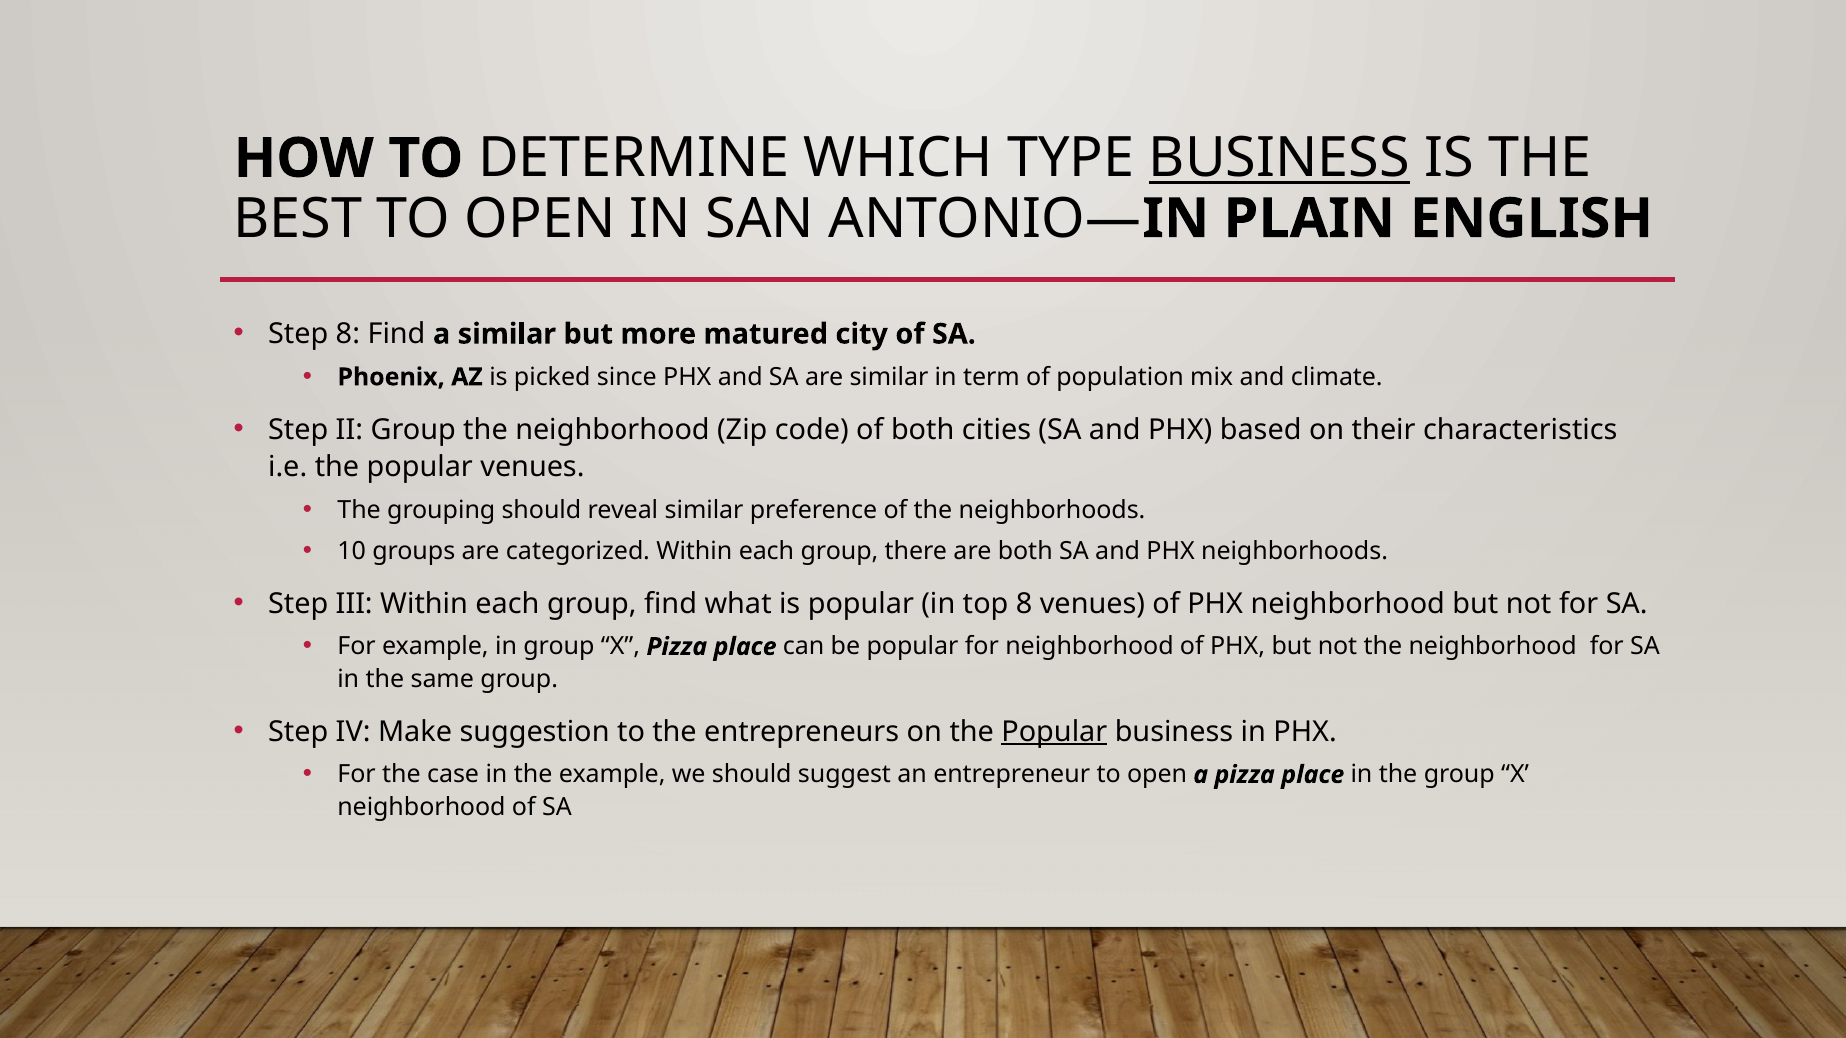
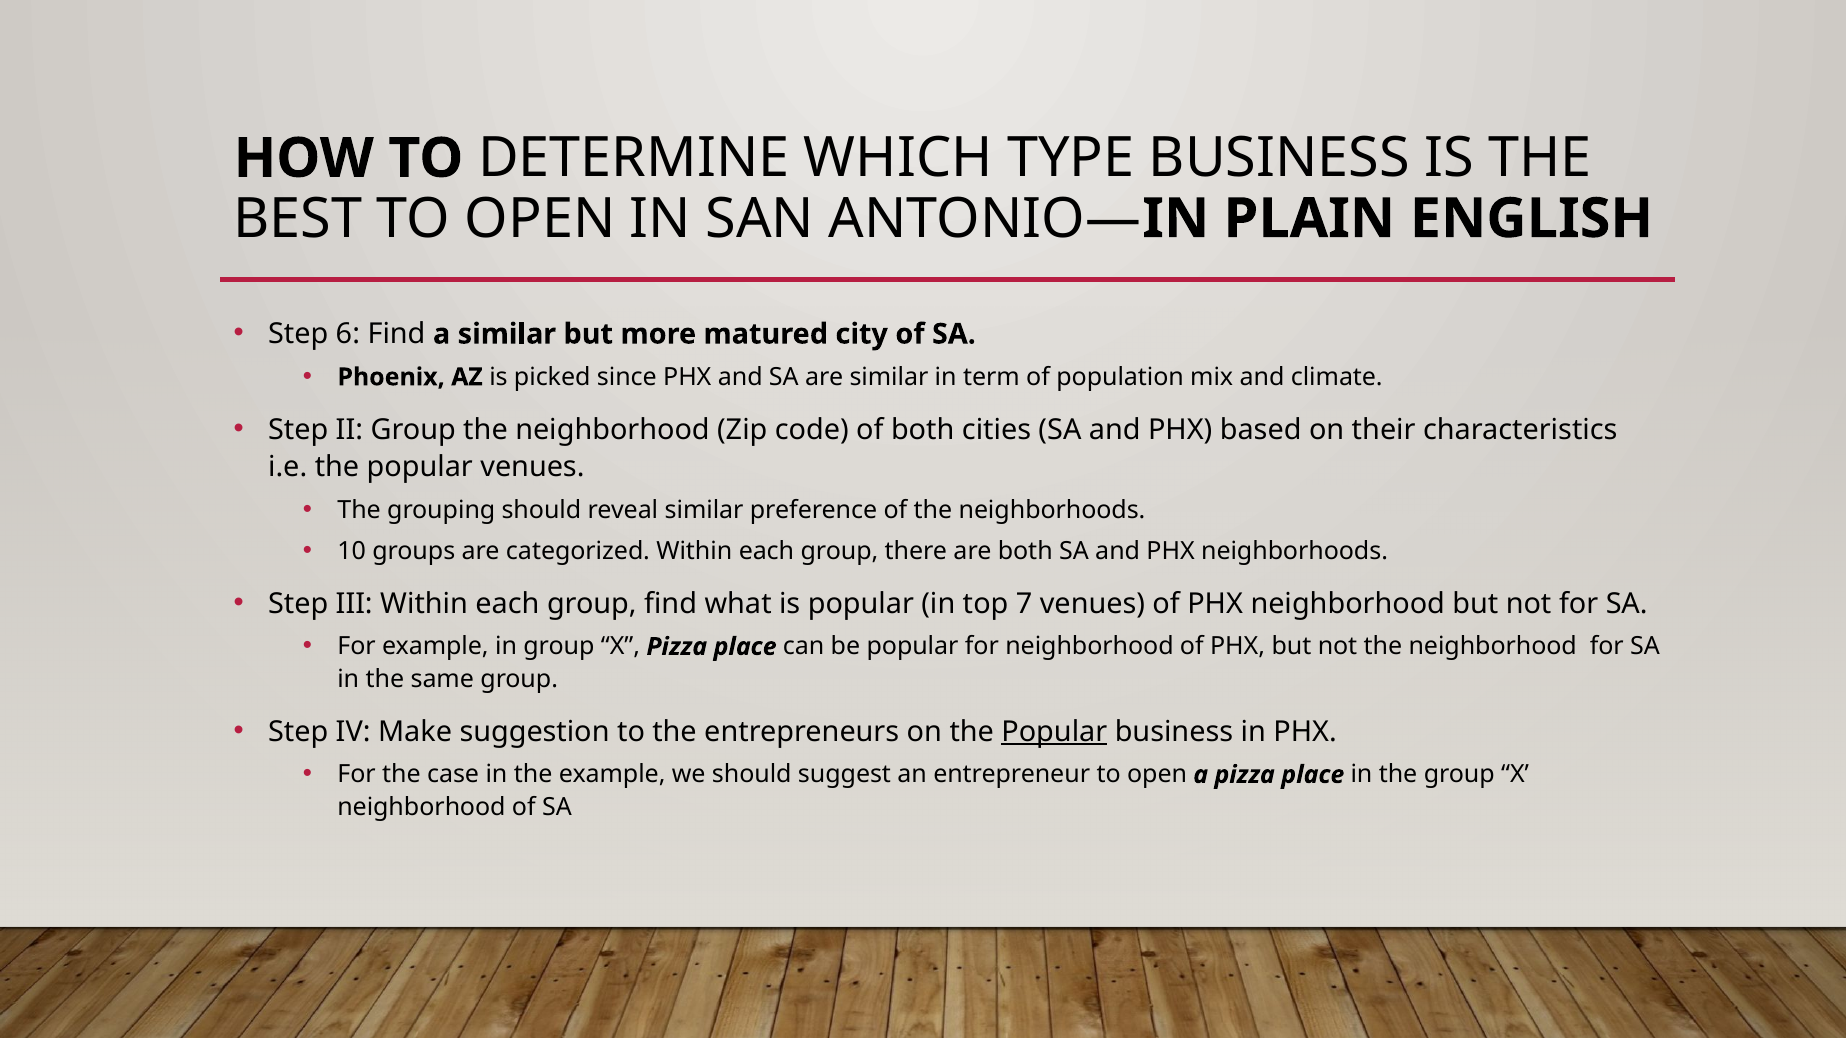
BUSINESS at (1279, 159) underline: present -> none
Step 8: 8 -> 6
top 8: 8 -> 7
